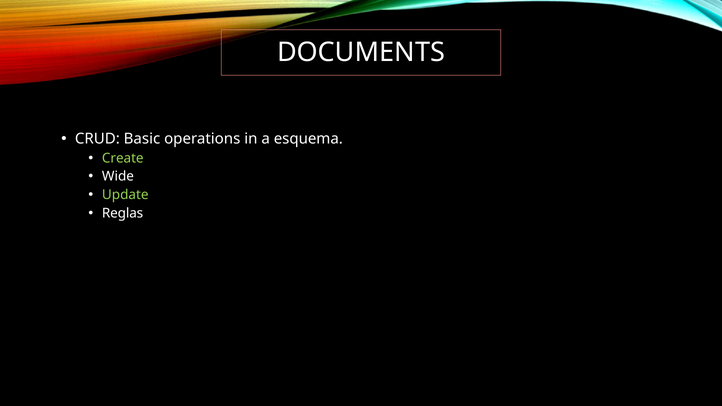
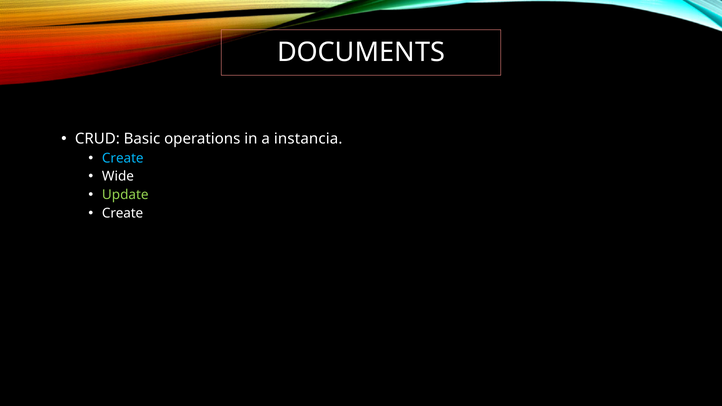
esquema: esquema -> instancia
Create at (123, 158) colour: light green -> light blue
Reglas at (123, 213): Reglas -> Create
